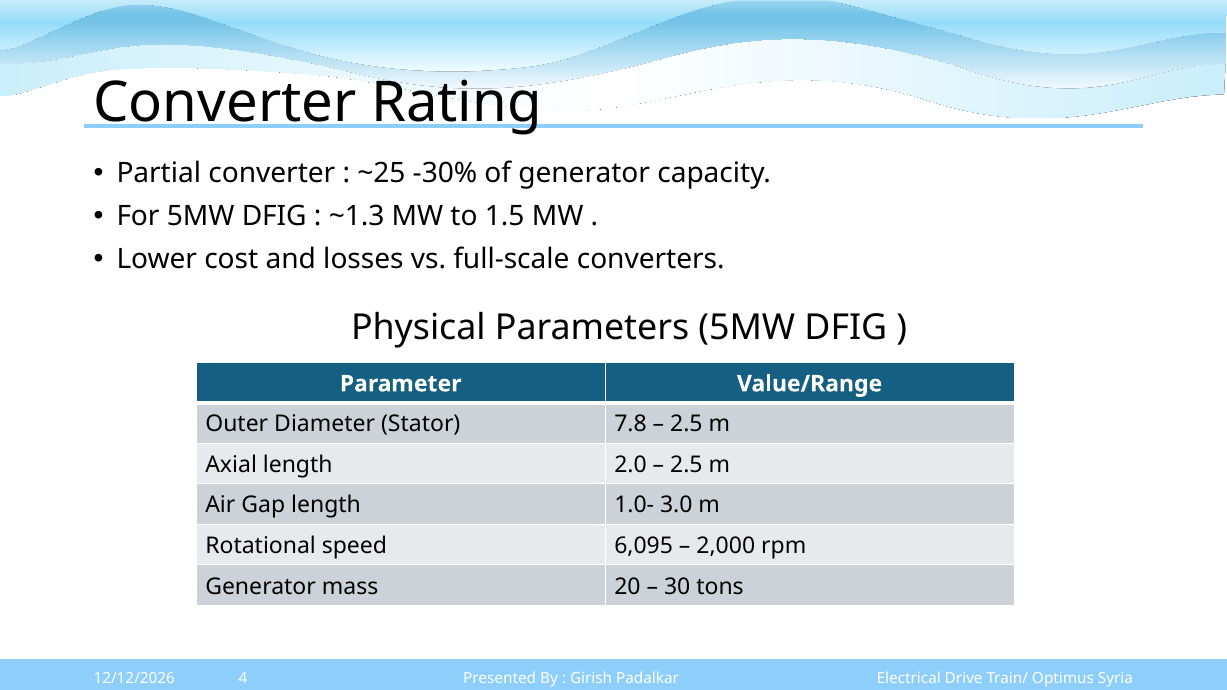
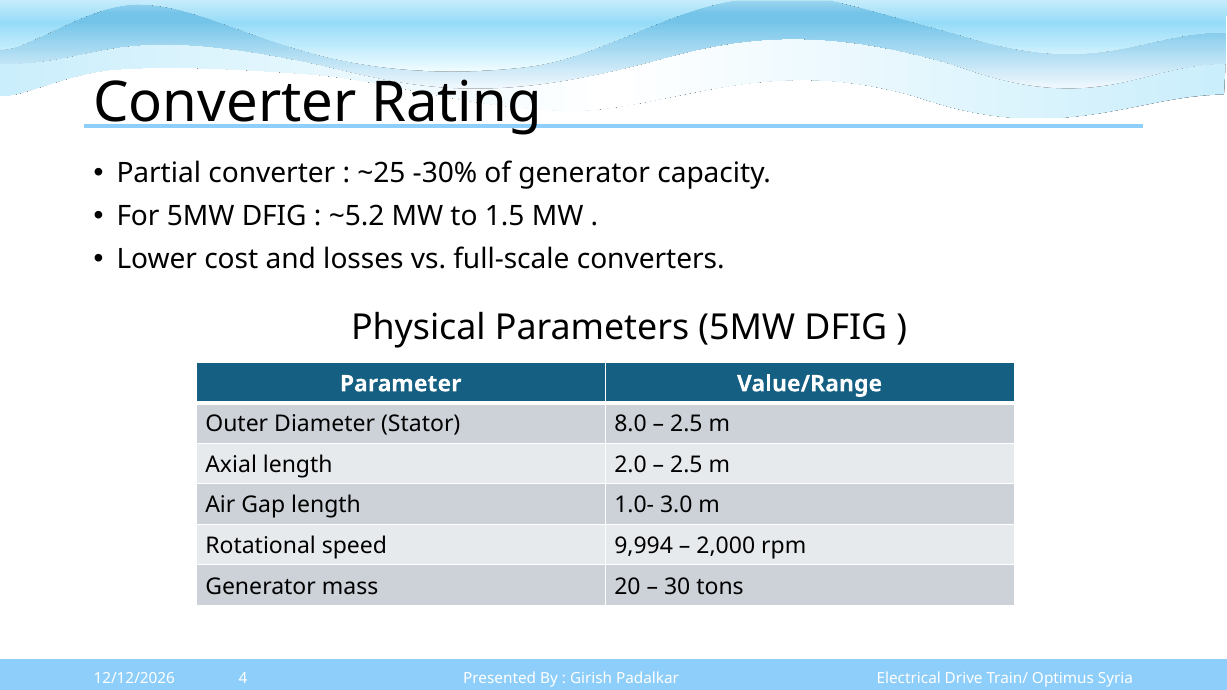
~1.3: ~1.3 -> ~5.2
7.8: 7.8 -> 8.0
6,095: 6,095 -> 9,994
